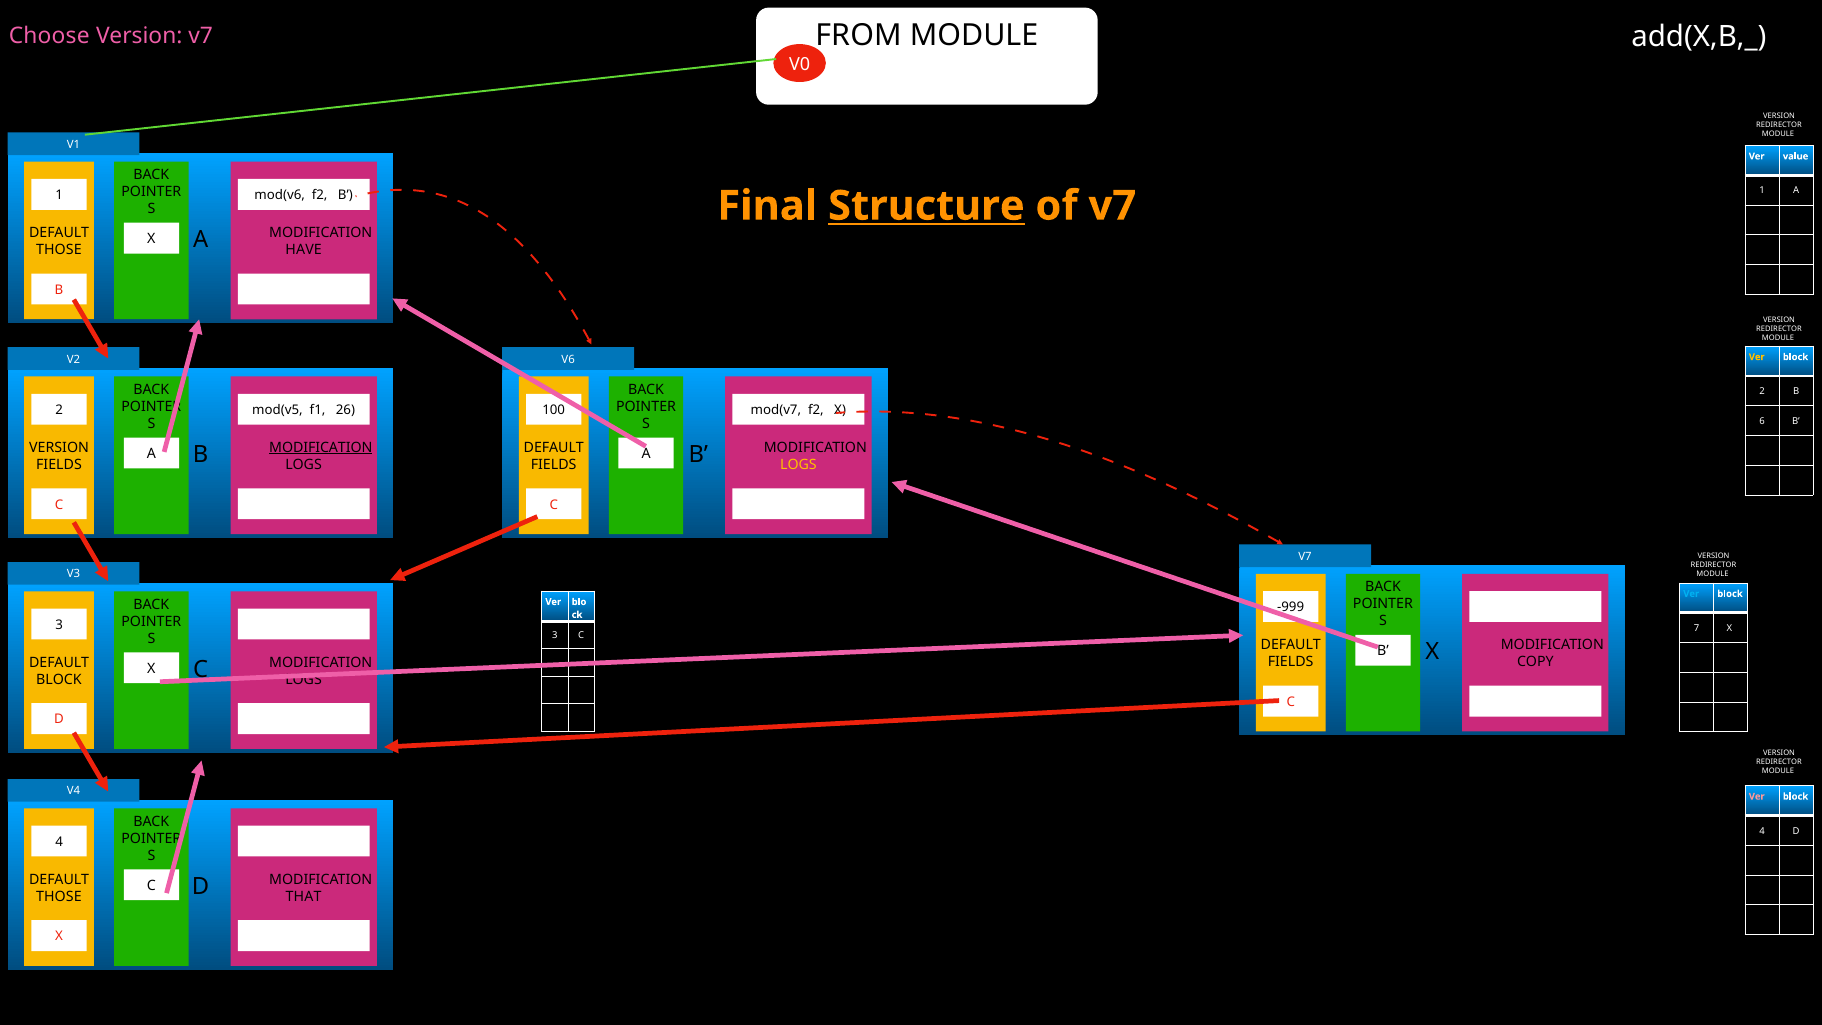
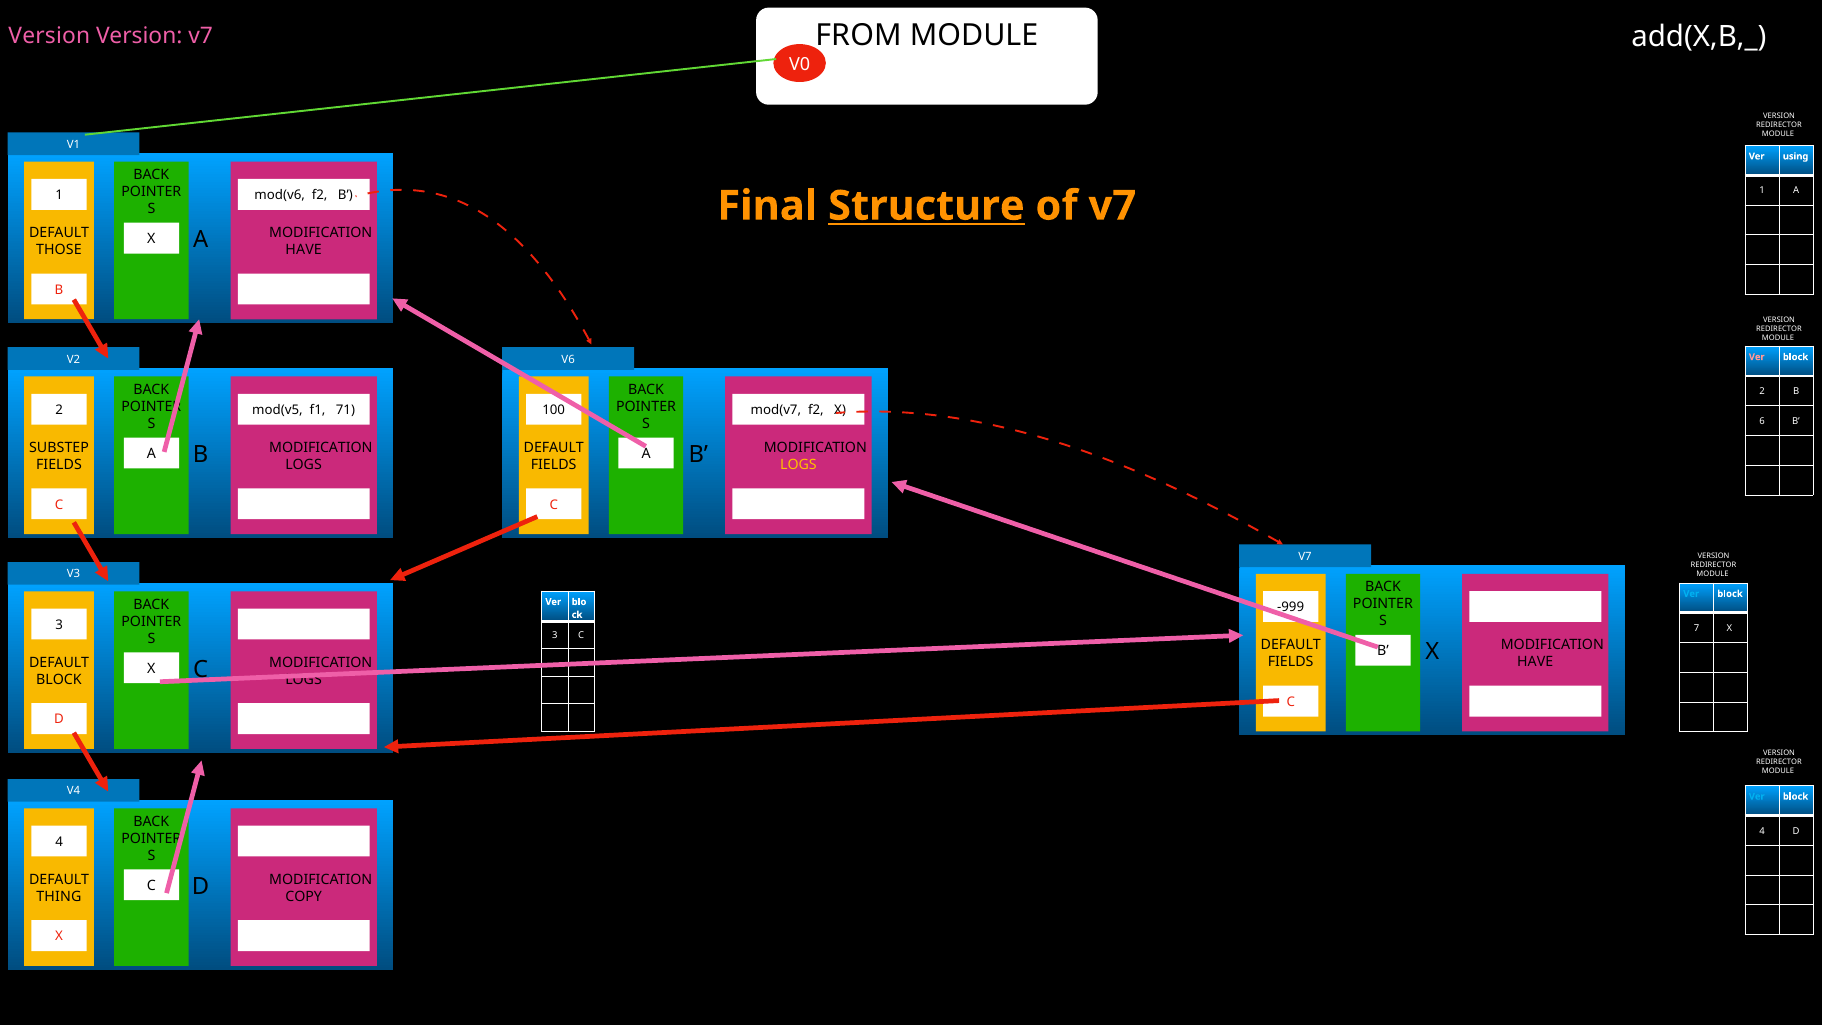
Choose at (49, 36): Choose -> Version
value: value -> using
Ver at (1757, 357) colour: yellow -> pink
26: 26 -> 71
VERSION at (59, 448): VERSION -> SUBSTEP
MODIFICATION at (321, 448) underline: present -> none
COPY at (1535, 662): COPY -> HAVE
Ver at (1757, 796) colour: pink -> light blue
THOSE at (59, 897): THOSE -> THING
THAT: THAT -> COPY
